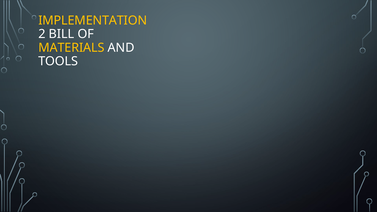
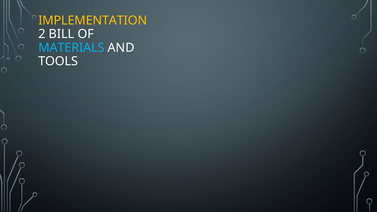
MATERIALS colour: yellow -> light blue
